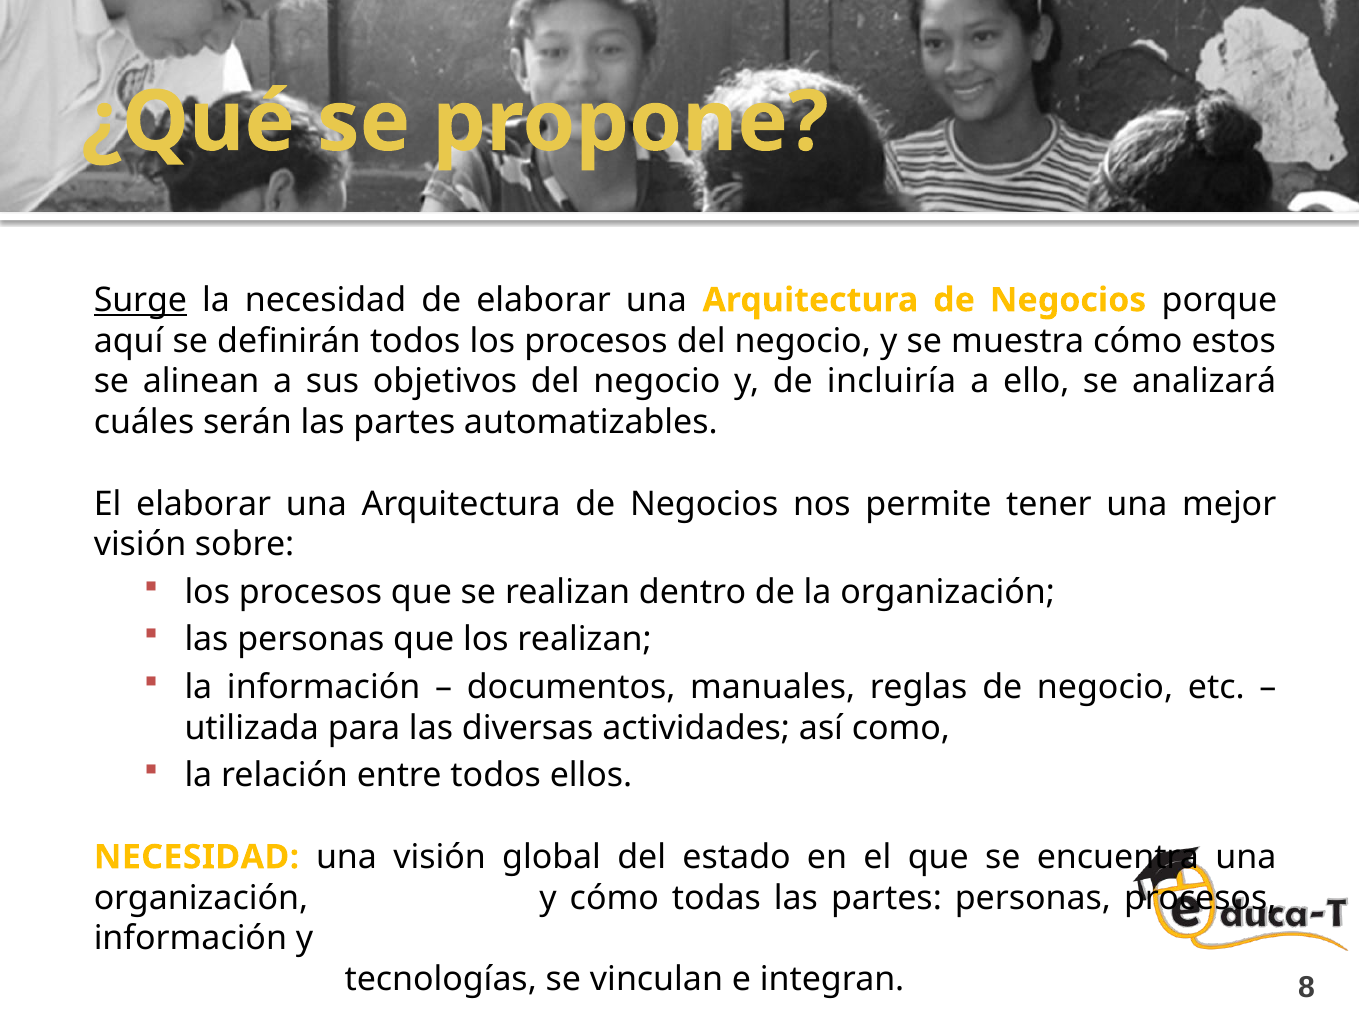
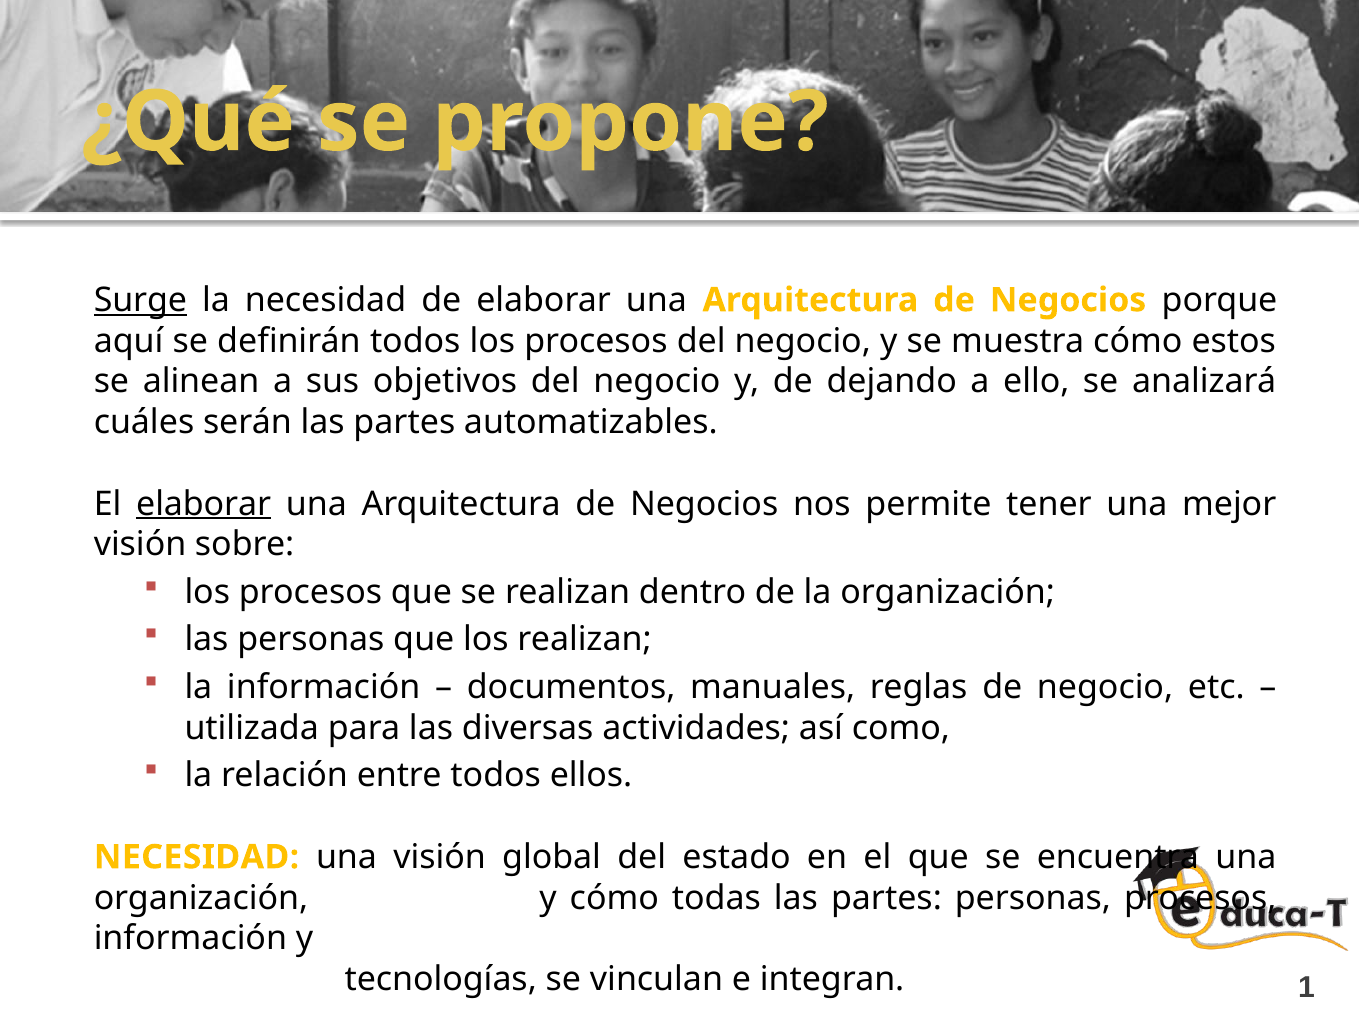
incluiría: incluiría -> dejando
elaborar at (204, 504) underline: none -> present
8: 8 -> 1
